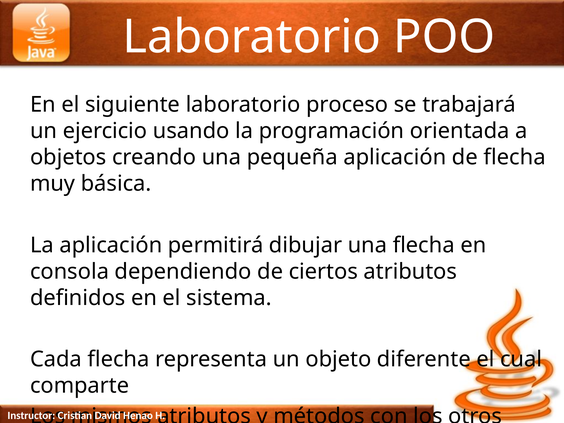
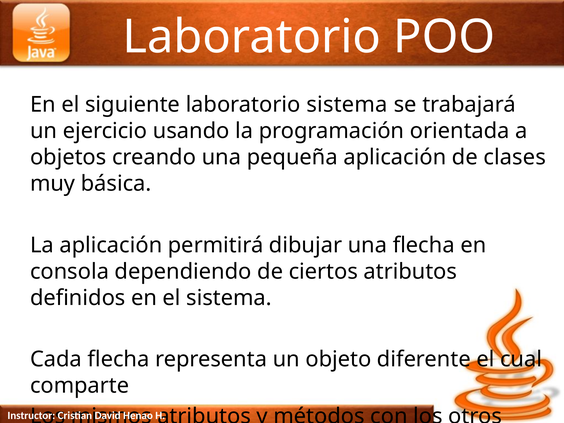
laboratorio proceso: proceso -> sistema
de flecha: flecha -> clases
